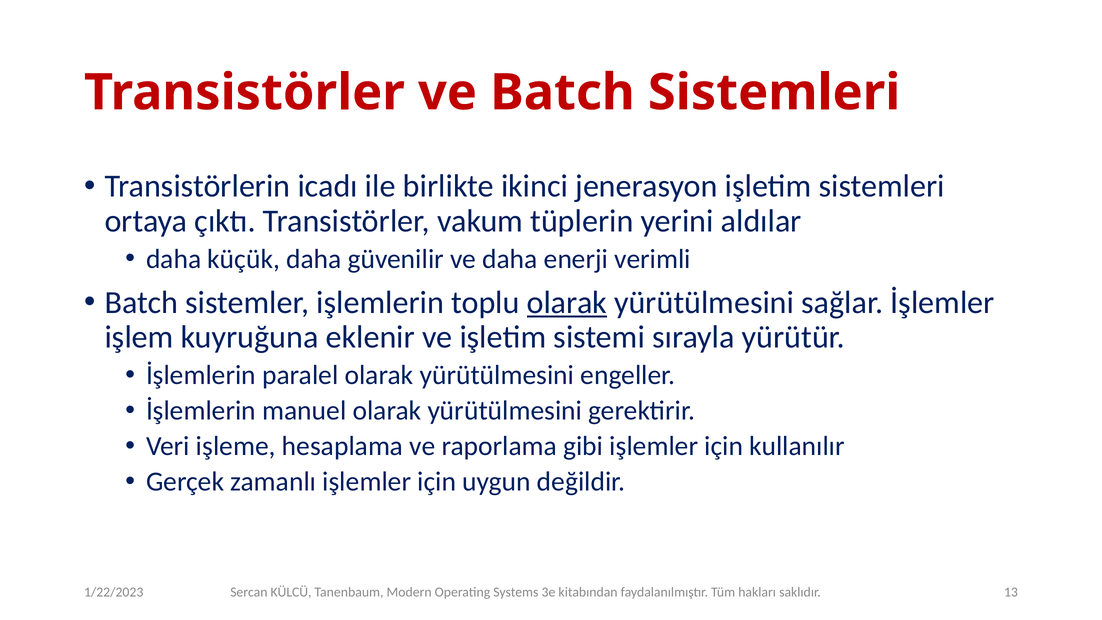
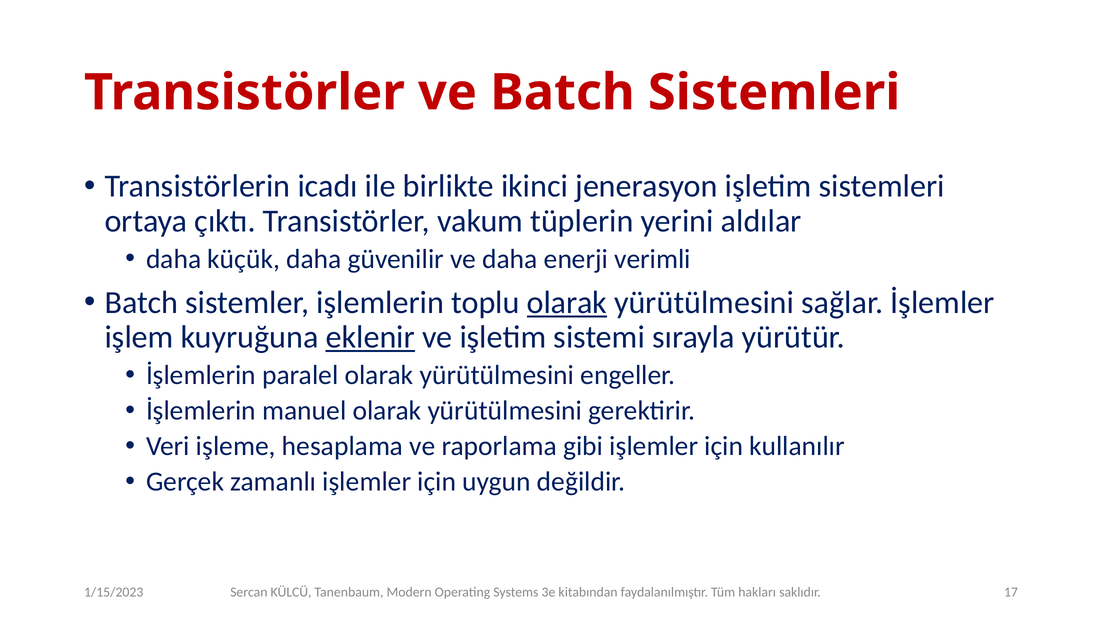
eklenir underline: none -> present
13: 13 -> 17
1/22/2023: 1/22/2023 -> 1/15/2023
